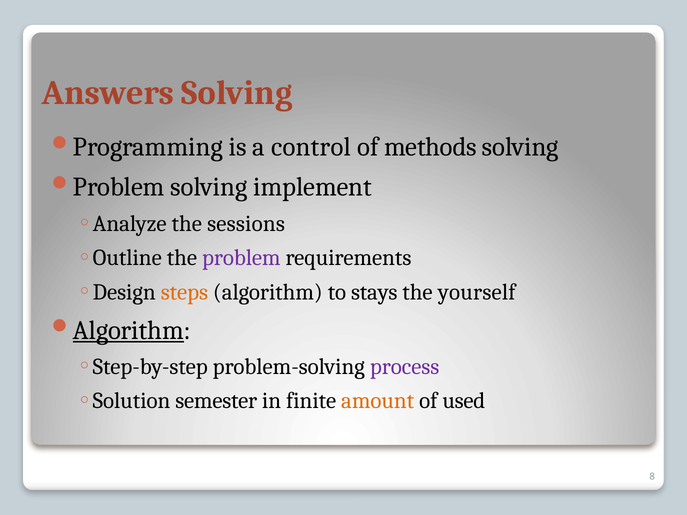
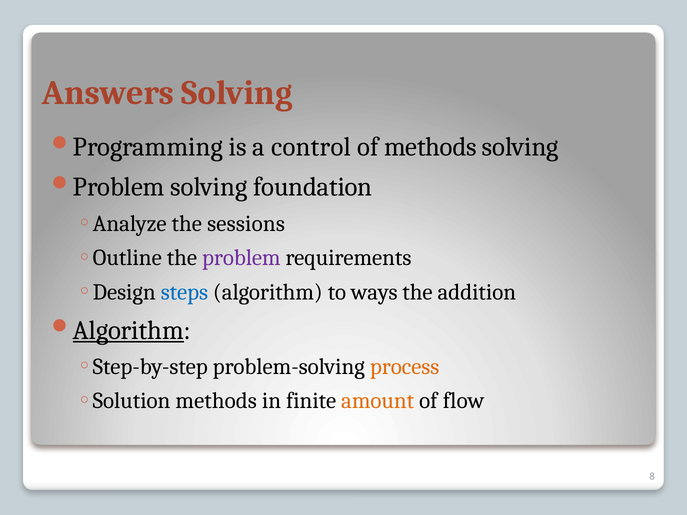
implement: implement -> foundation
steps colour: orange -> blue
stays: stays -> ways
yourself: yourself -> addition
process colour: purple -> orange
semester at (216, 401): semester -> methods
used: used -> flow
